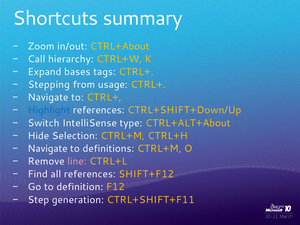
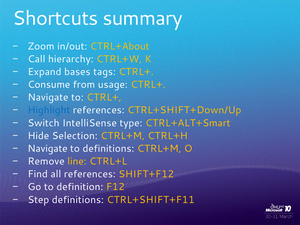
Stepping: Stepping -> Consume
CTRL+ALT+About: CTRL+ALT+About -> CTRL+ALT+Smart
line colour: pink -> yellow
Step generation: generation -> definitions
